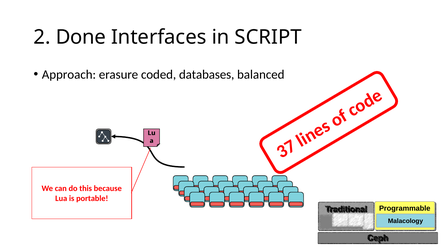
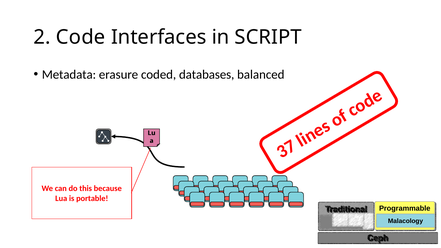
Done: Done -> Code
Approach: Approach -> Metadata
